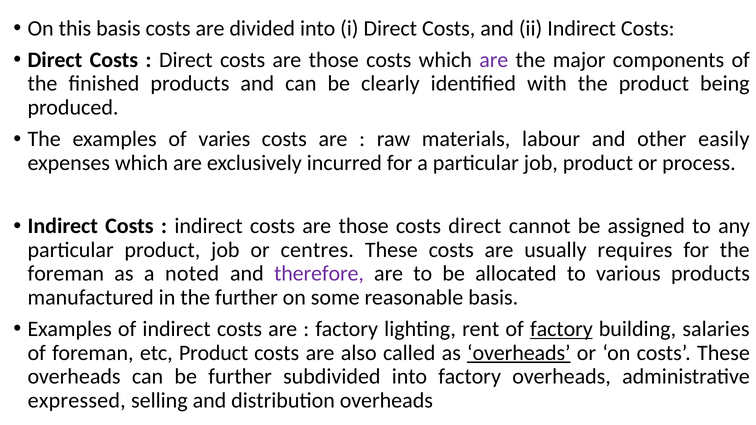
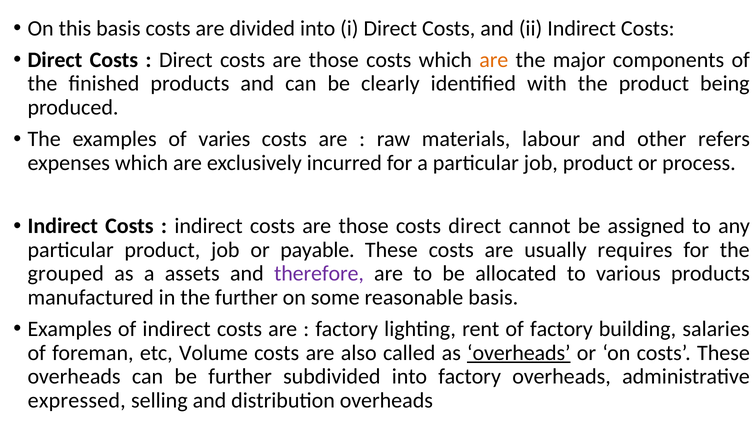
are at (494, 60) colour: purple -> orange
easily: easily -> refers
centres: centres -> payable
foreman at (66, 274): foreman -> grouped
noted: noted -> assets
factory at (561, 329) underline: present -> none
etc Product: Product -> Volume
